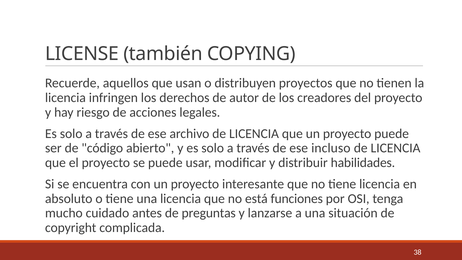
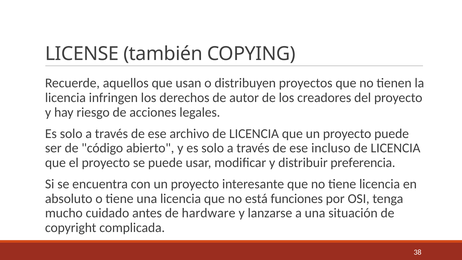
habilidades: habilidades -> preferencia
preguntas: preguntas -> hardware
